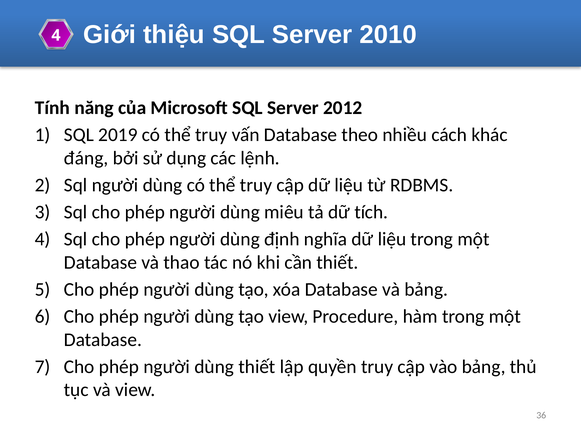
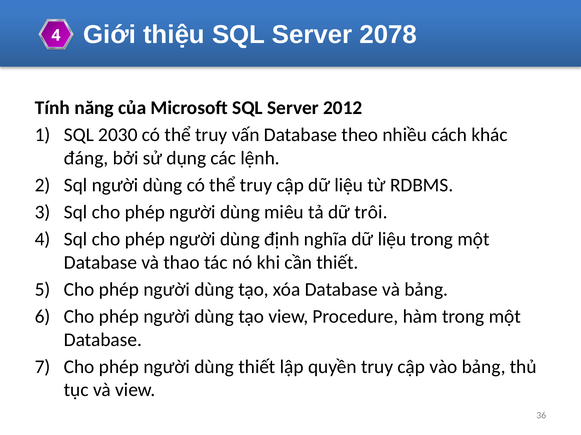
2010: 2010 -> 2078
2019: 2019 -> 2030
tích: tích -> trôi
